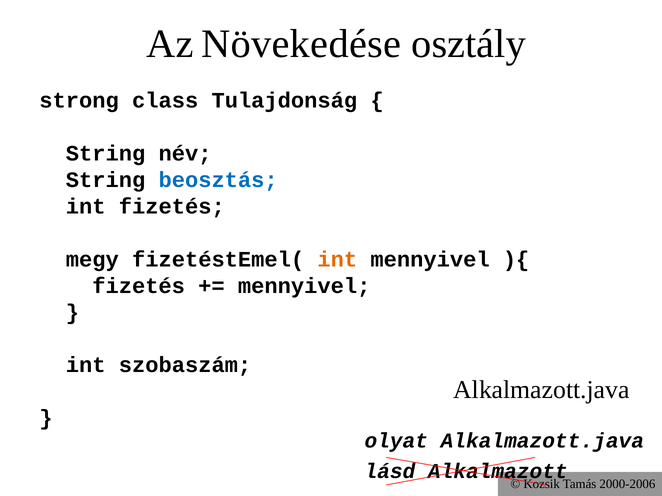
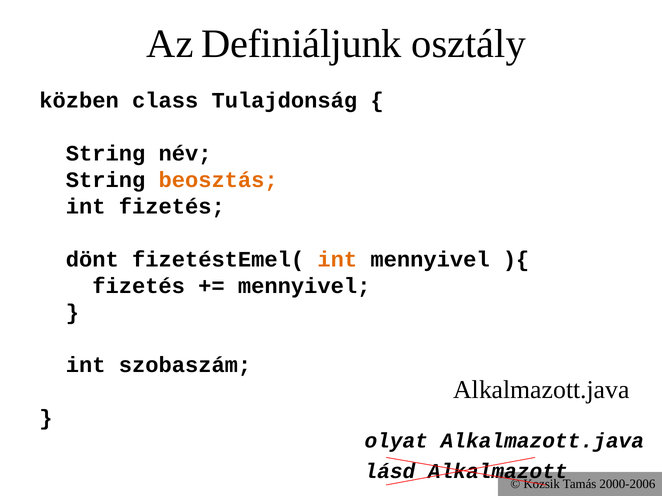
Növekedése: Növekedése -> Definiáljunk
strong: strong -> közben
beosztás colour: blue -> orange
megy: megy -> dönt
